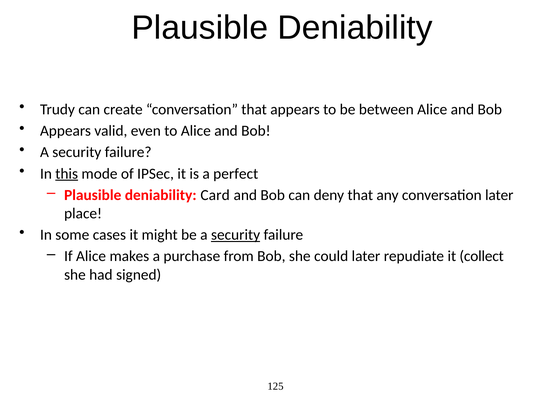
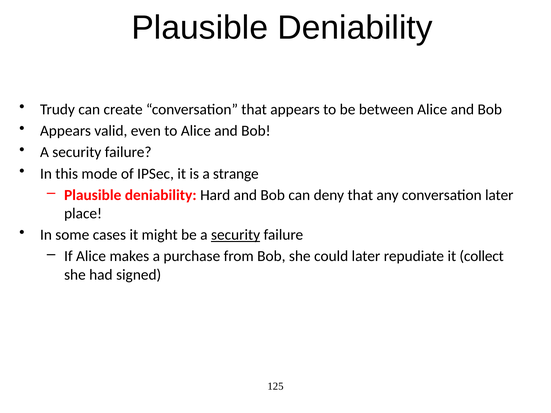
this underline: present -> none
perfect: perfect -> strange
Card: Card -> Hard
